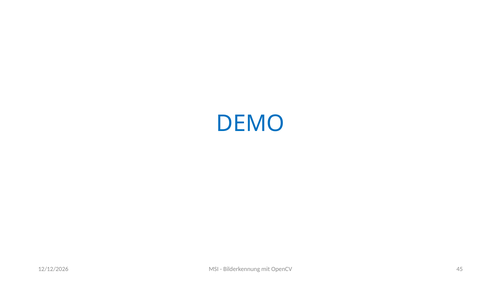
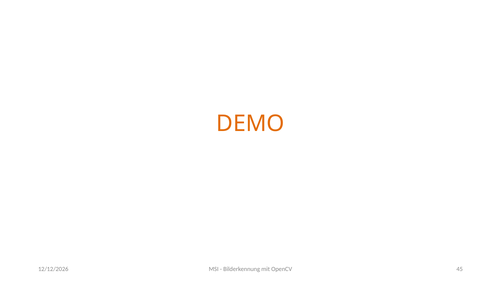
DEMO colour: blue -> orange
